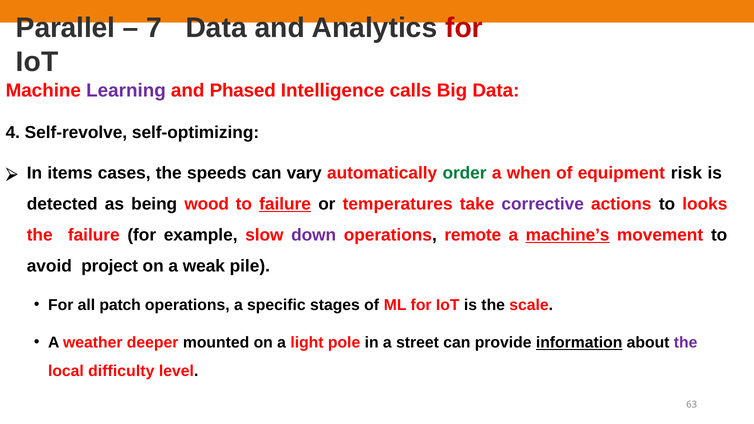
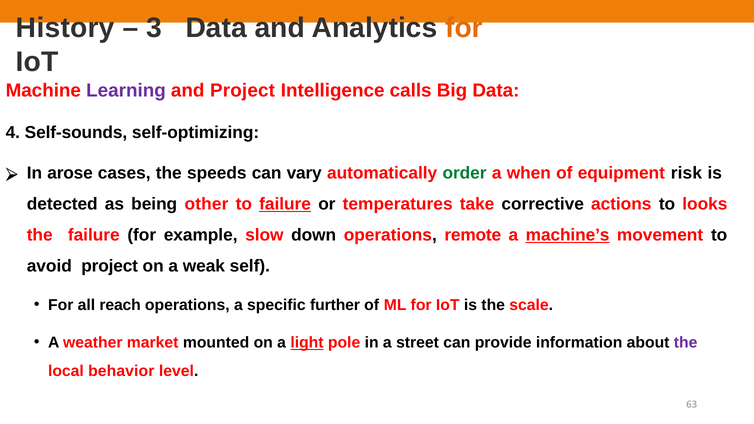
Parallel: Parallel -> History
7: 7 -> 3
for at (464, 28) colour: red -> orange
and Phased: Phased -> Project
Self-revolve: Self-revolve -> Self-sounds
items: items -> arose
wood: wood -> other
corrective colour: purple -> black
down colour: purple -> black
pile: pile -> self
patch: patch -> reach
stages: stages -> further
deeper: deeper -> market
light underline: none -> present
information underline: present -> none
difficulty: difficulty -> behavior
